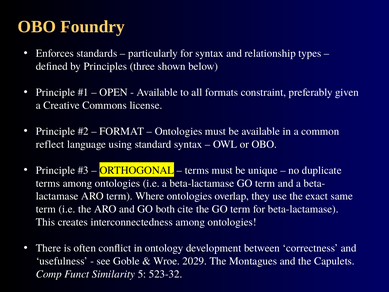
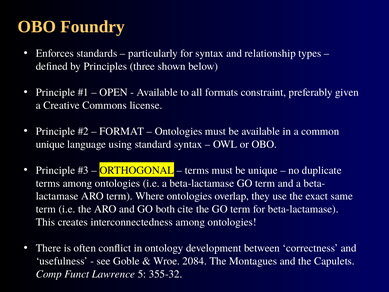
reflect at (50, 144): reflect -> unique
2029: 2029 -> 2084
Similarity: Similarity -> Lawrence
523-32: 523-32 -> 355-32
